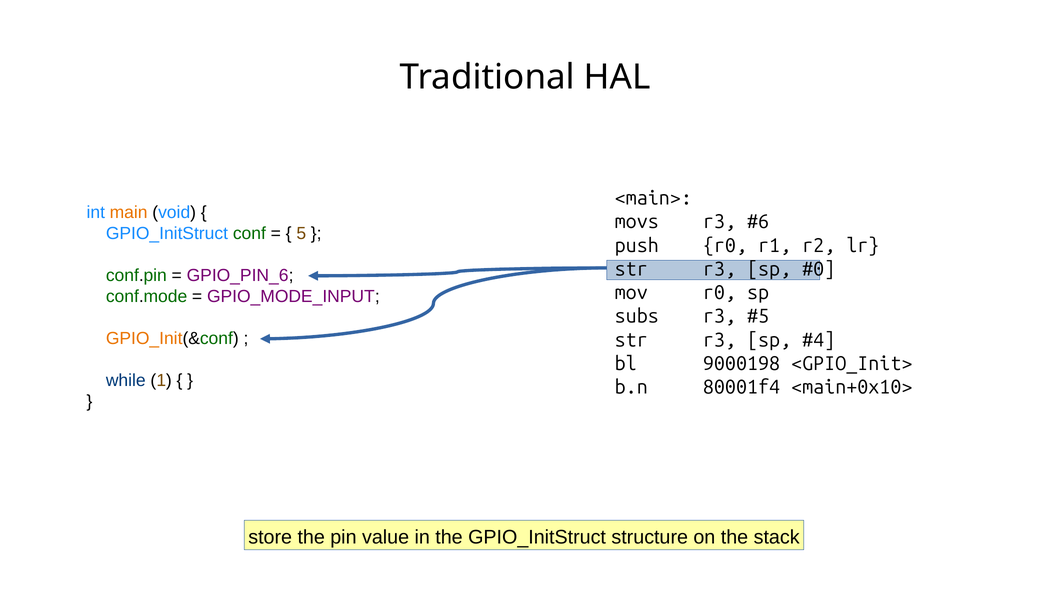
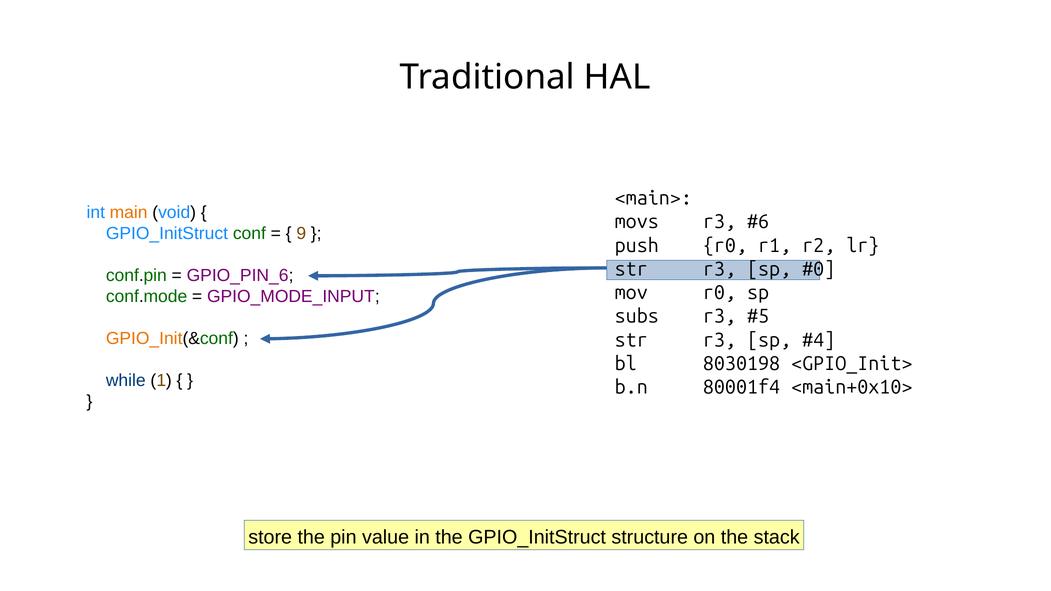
5: 5 -> 9
9000198: 9000198 -> 8030198
